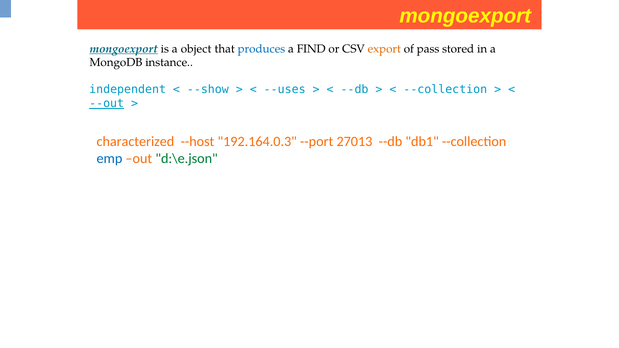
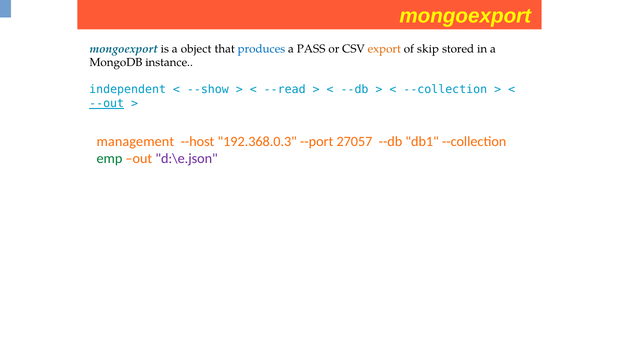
mongoexport at (124, 49) underline: present -> none
FIND: FIND -> PASS
pass: pass -> skip
--uses: --uses -> --read
characterized: characterized -> management
192.164.0.3: 192.164.0.3 -> 192.368.0.3
27013: 27013 -> 27057
emp colour: blue -> green
d:\e.json colour: green -> purple
